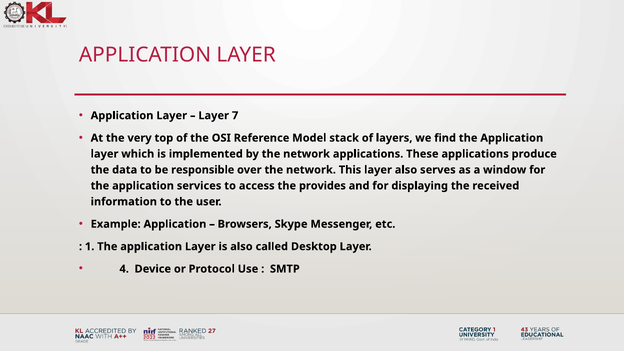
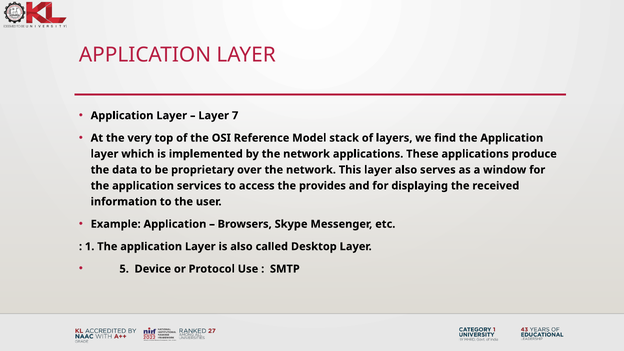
responsible: responsible -> proprietary
4: 4 -> 5
